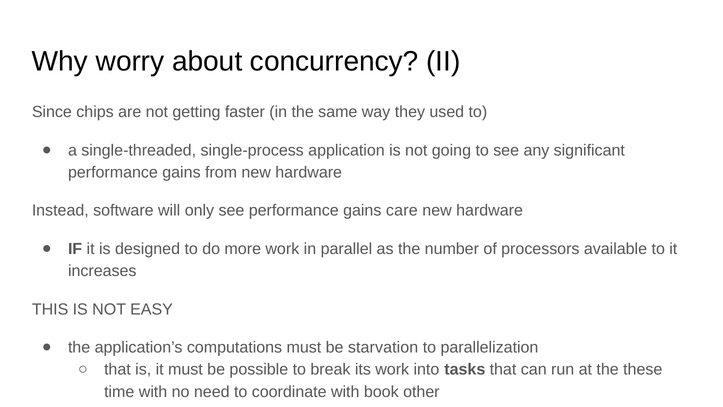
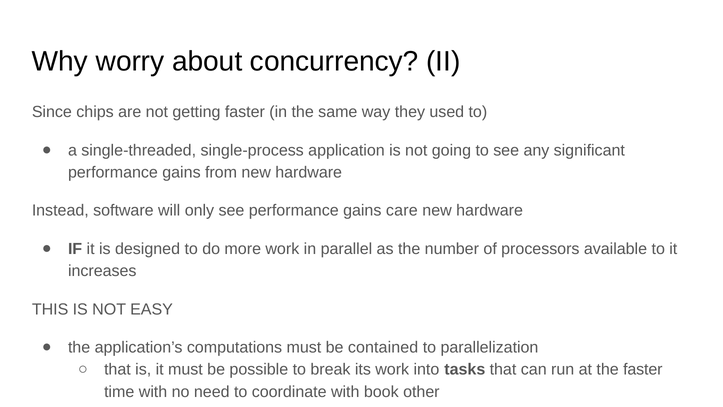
starvation: starvation -> contained
the these: these -> faster
